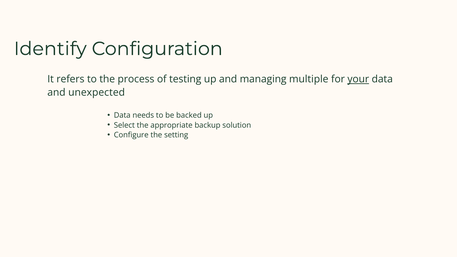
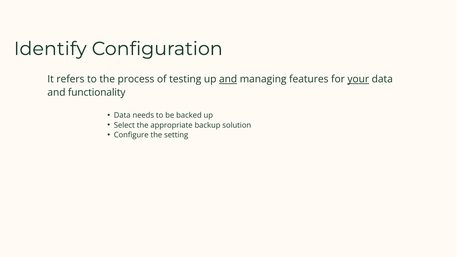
and at (228, 79) underline: none -> present
multiple: multiple -> features
unexpected: unexpected -> functionality
